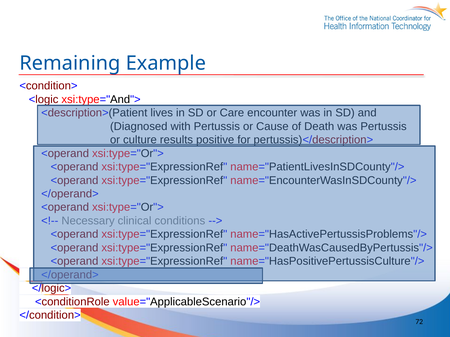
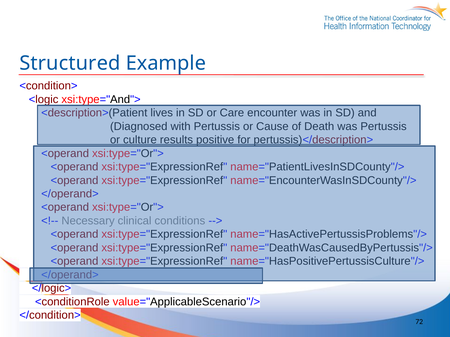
Remaining: Remaining -> Structured
